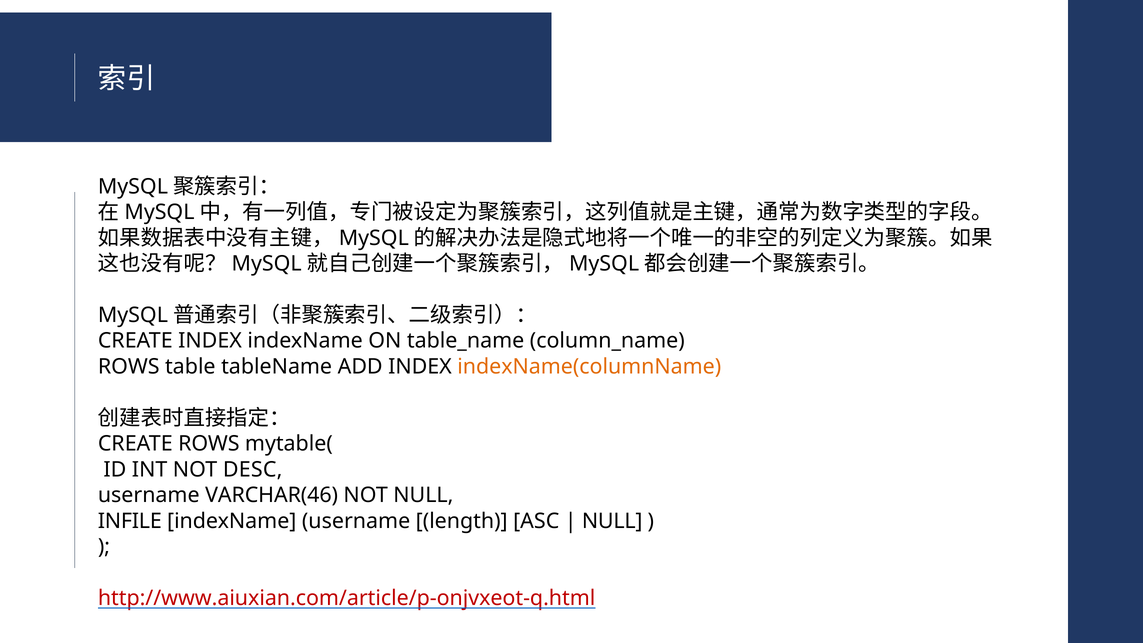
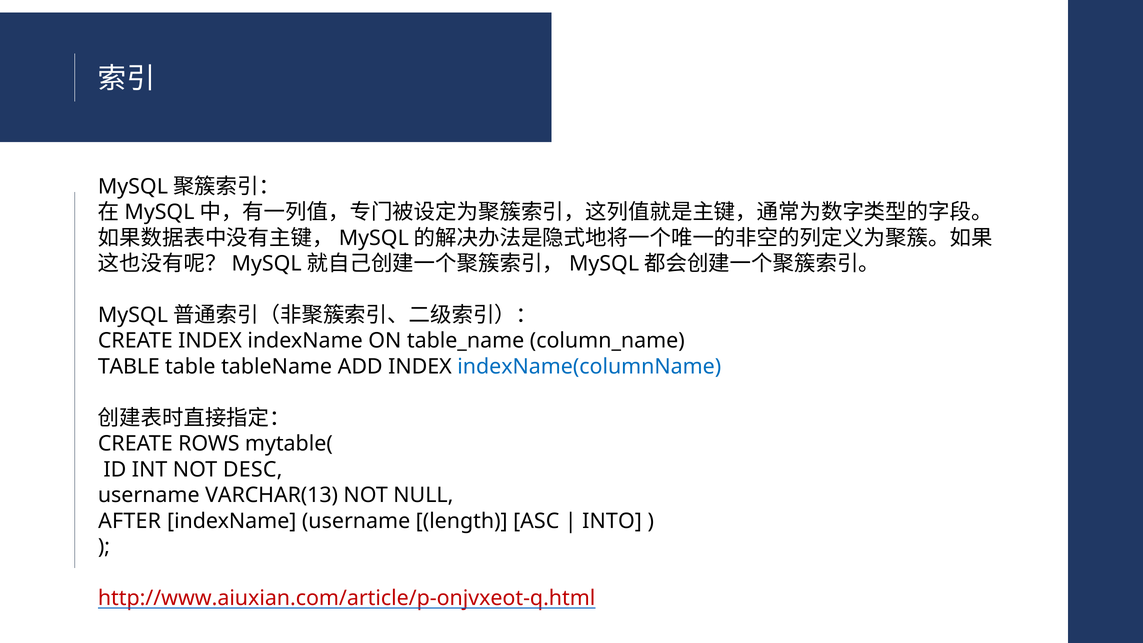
ROWS at (129, 367): ROWS -> TABLE
indexName(columnName colour: orange -> blue
VARCHAR(46: VARCHAR(46 -> VARCHAR(13
INFILE: INFILE -> AFTER
NULL at (612, 521): NULL -> INTO
